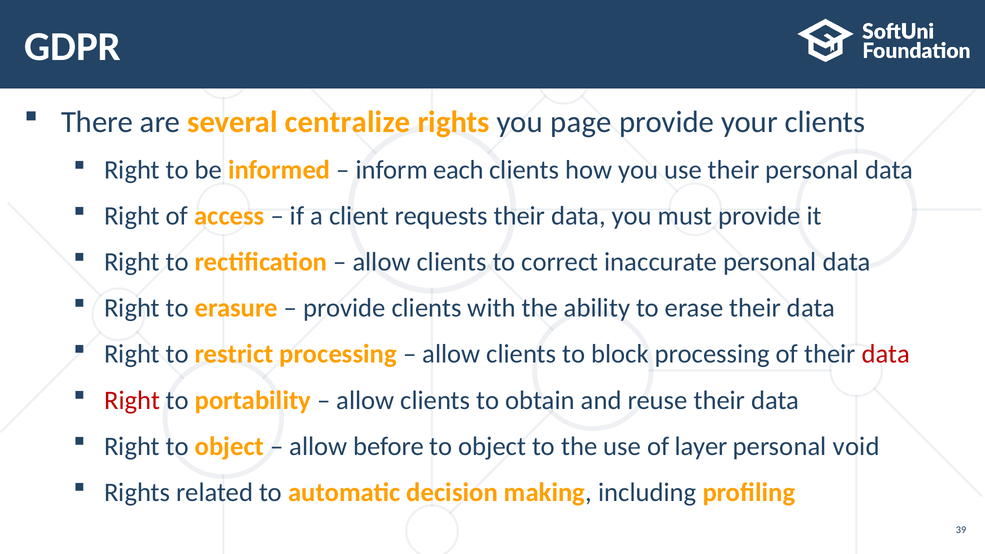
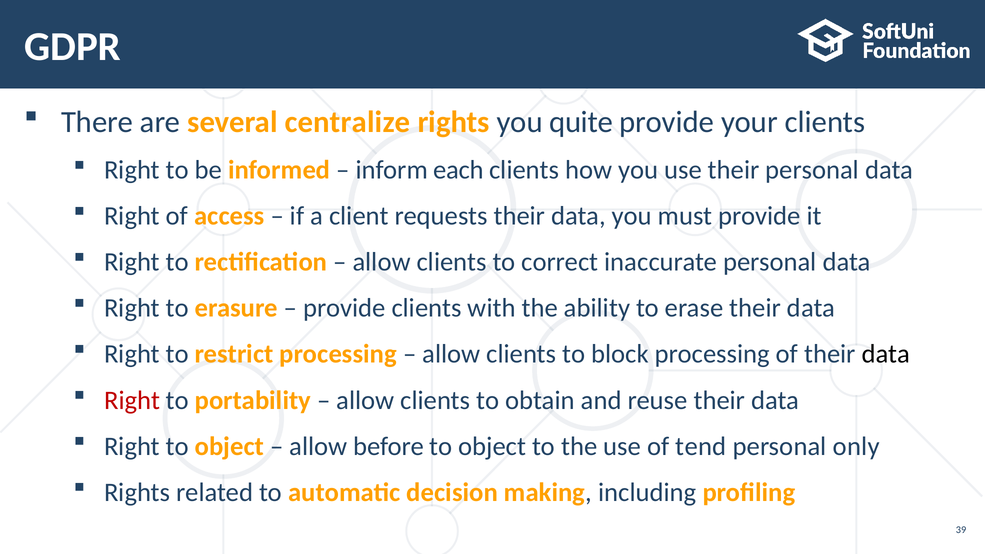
page: page -> quite
data at (886, 354) colour: red -> black
layer: layer -> tend
void: void -> only
